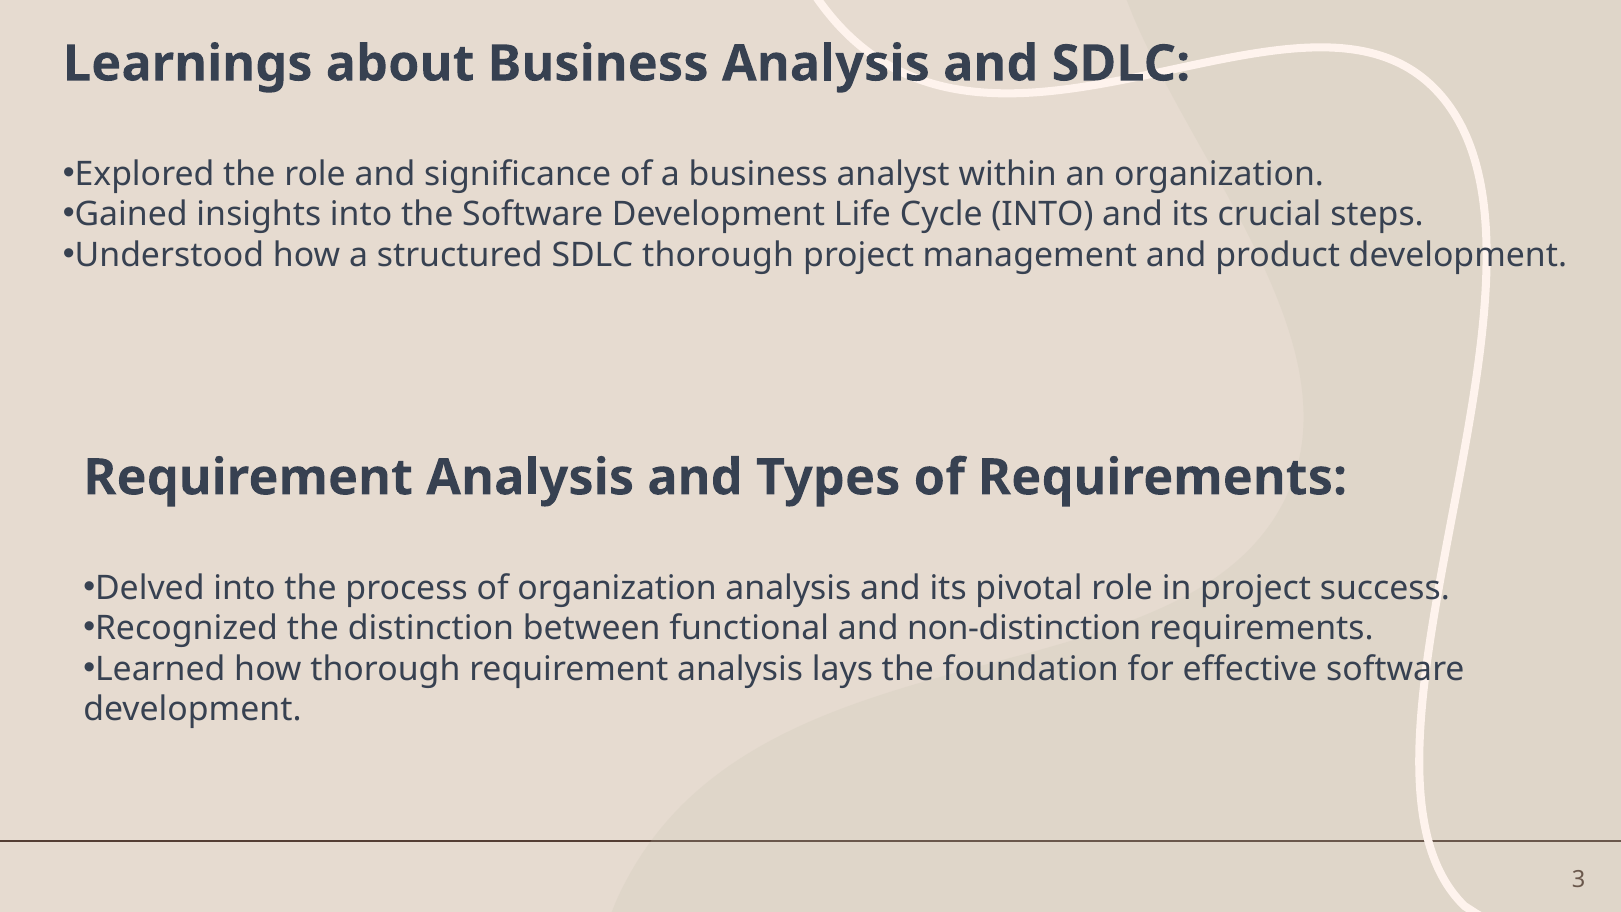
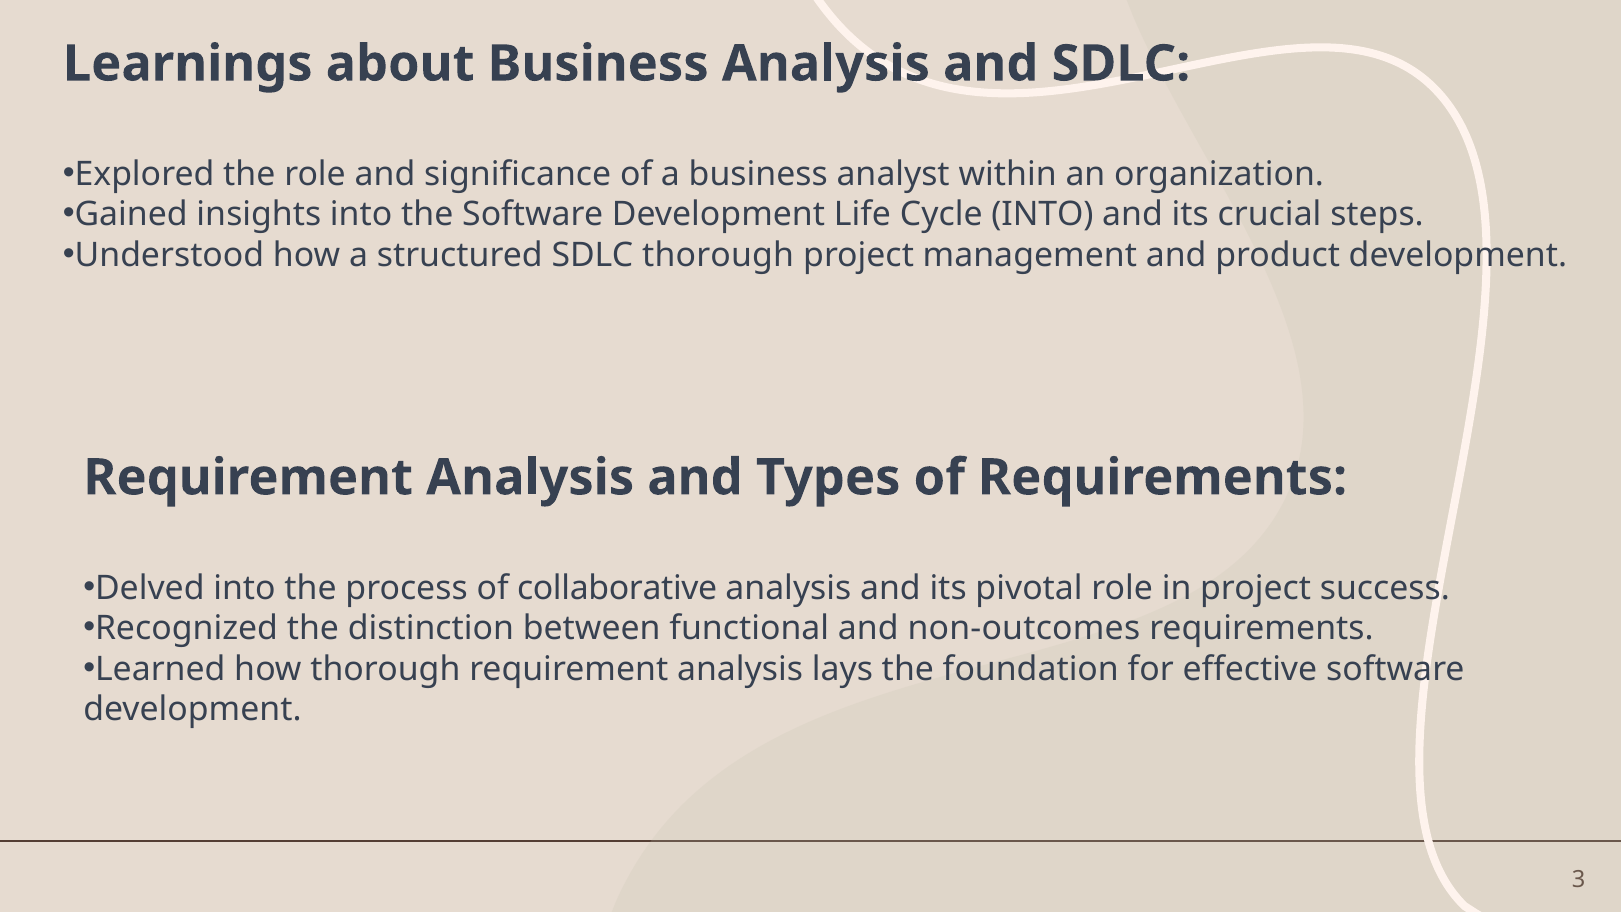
of organization: organization -> collaborative
non-distinction: non-distinction -> non-outcomes
